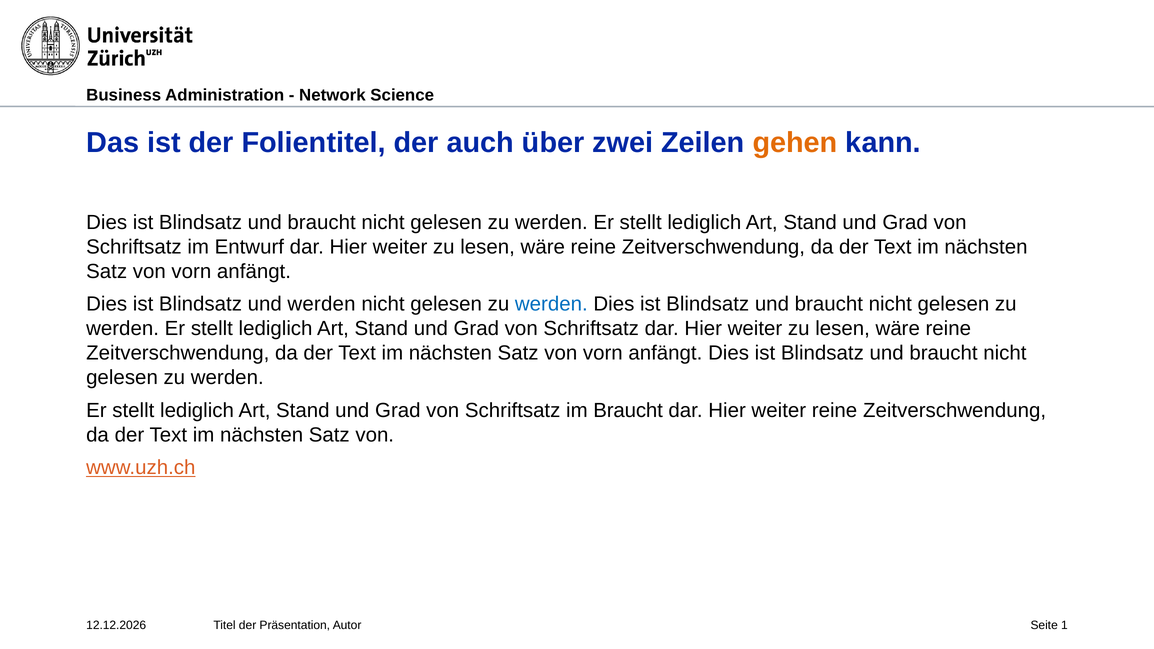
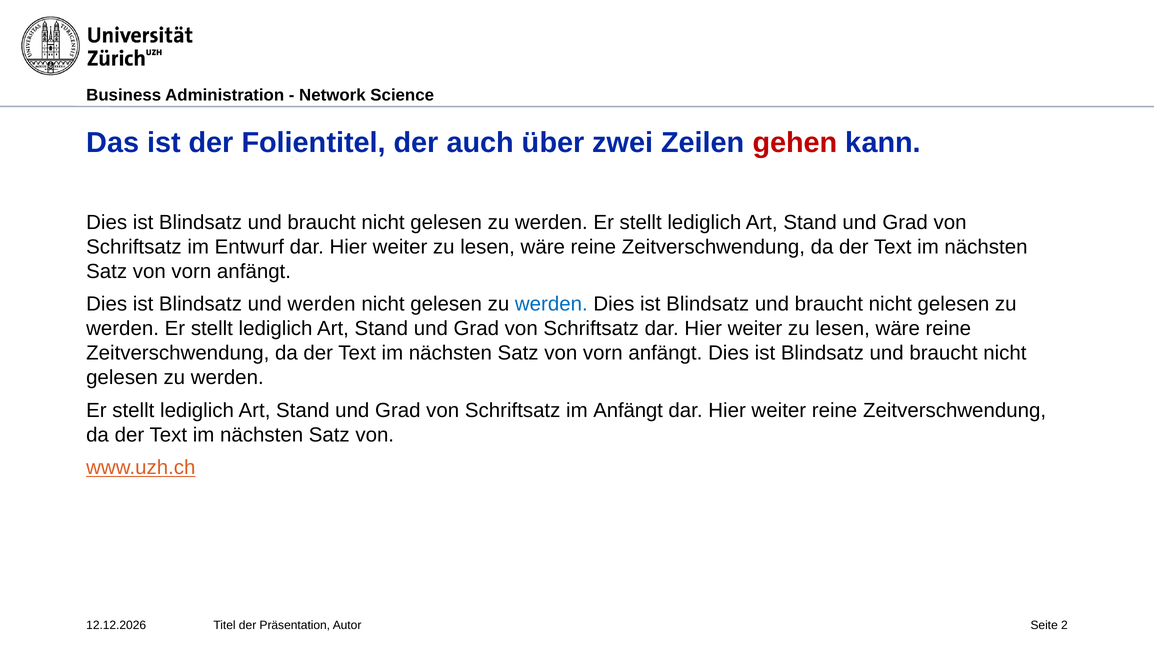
gehen colour: orange -> red
im Braucht: Braucht -> Anfängt
1: 1 -> 2
